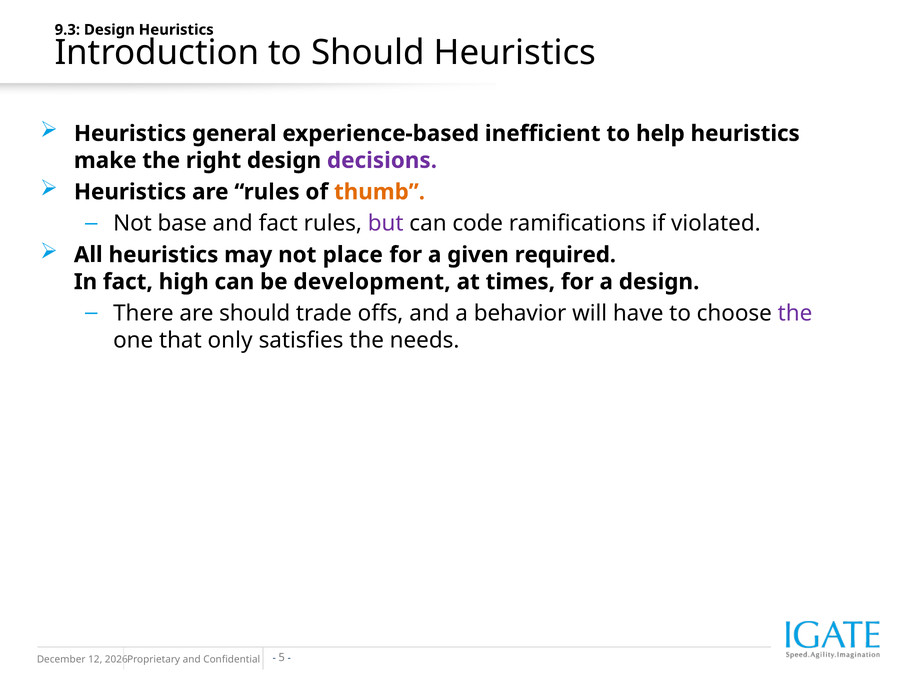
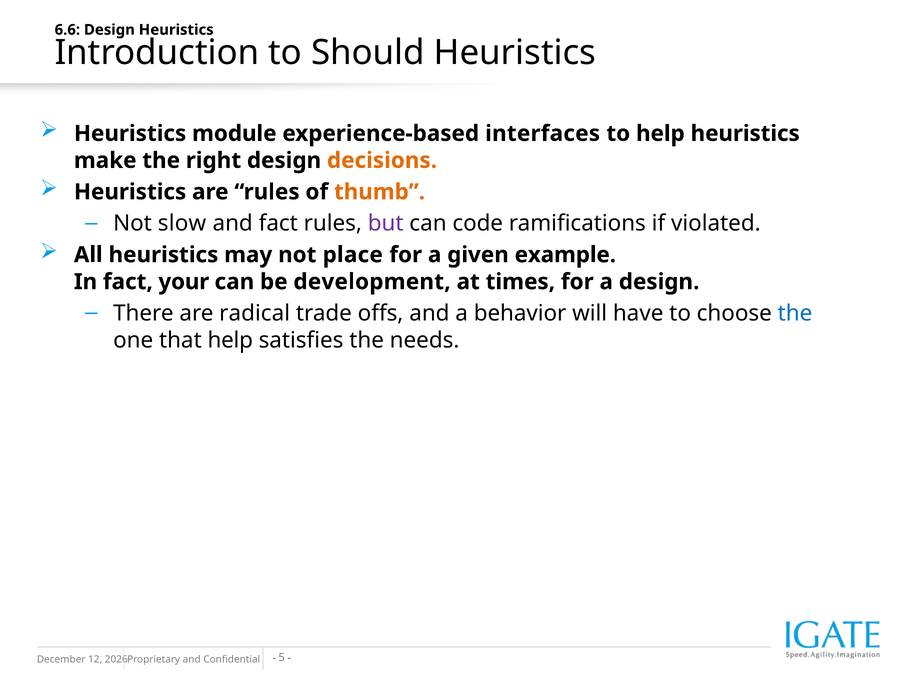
9.3: 9.3 -> 6.6
general: general -> module
inefficient: inefficient -> interfaces
decisions colour: purple -> orange
base: base -> slow
required: required -> example
high: high -> your
are should: should -> radical
the at (795, 313) colour: purple -> blue
that only: only -> help
